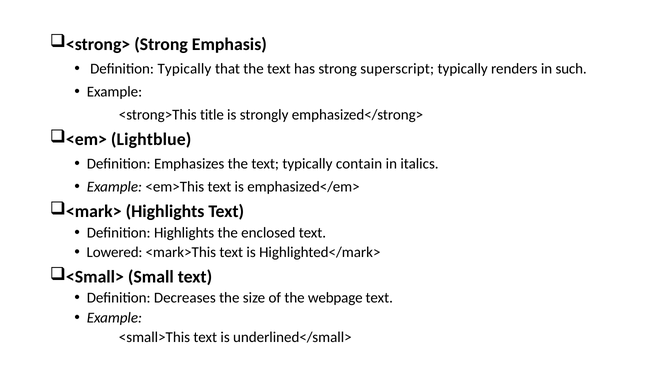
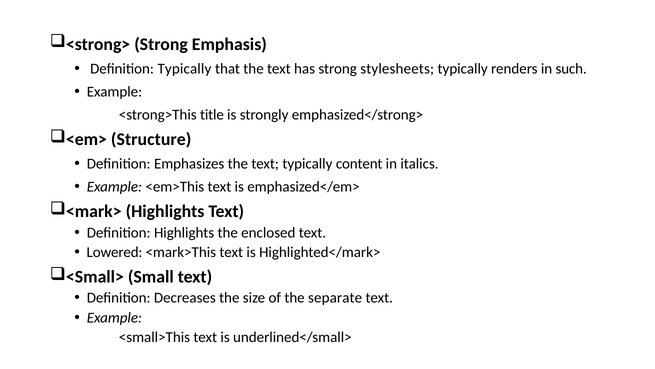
superscript: superscript -> stylesheets
Lightblue: Lightblue -> Structure
contain: contain -> content
webpage: webpage -> separate
